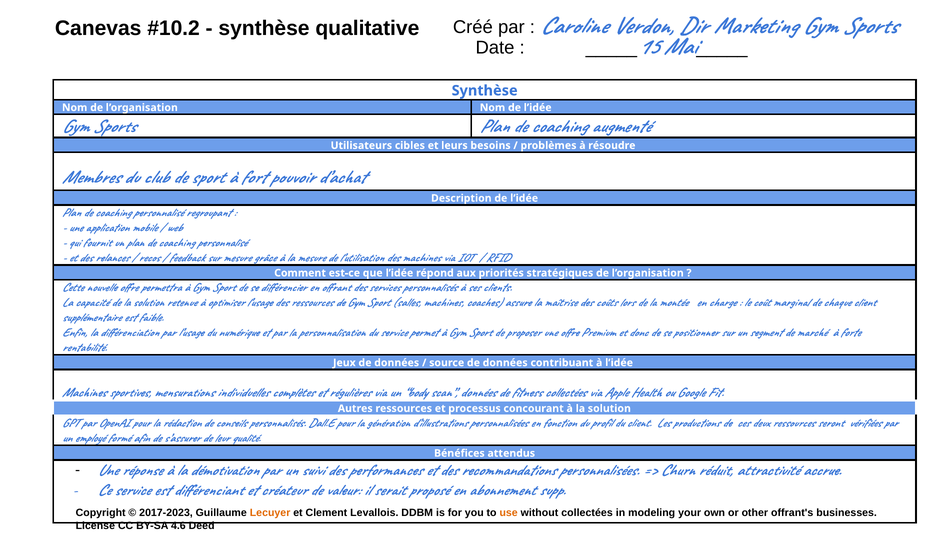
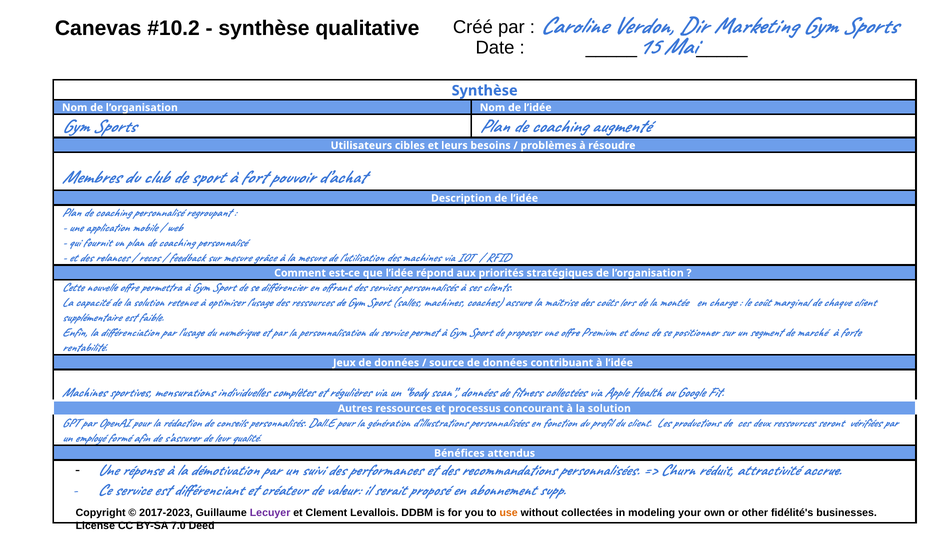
Lecuyer colour: orange -> purple
offrant's: offrant's -> fidélité's
4.6: 4.6 -> 7.0
